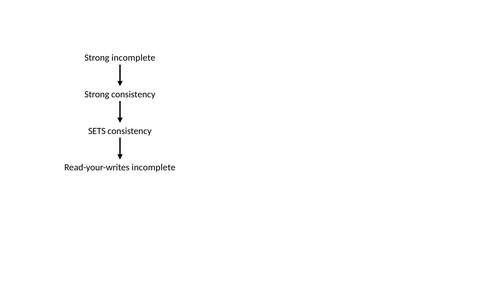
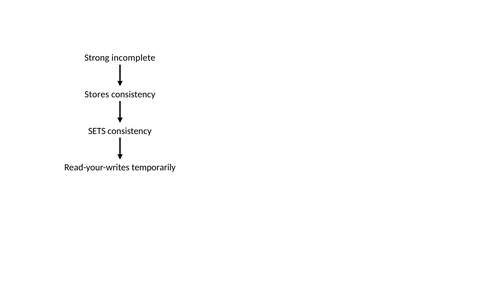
Strong at (97, 94): Strong -> Stores
Read-your-writes incomplete: incomplete -> temporarily
